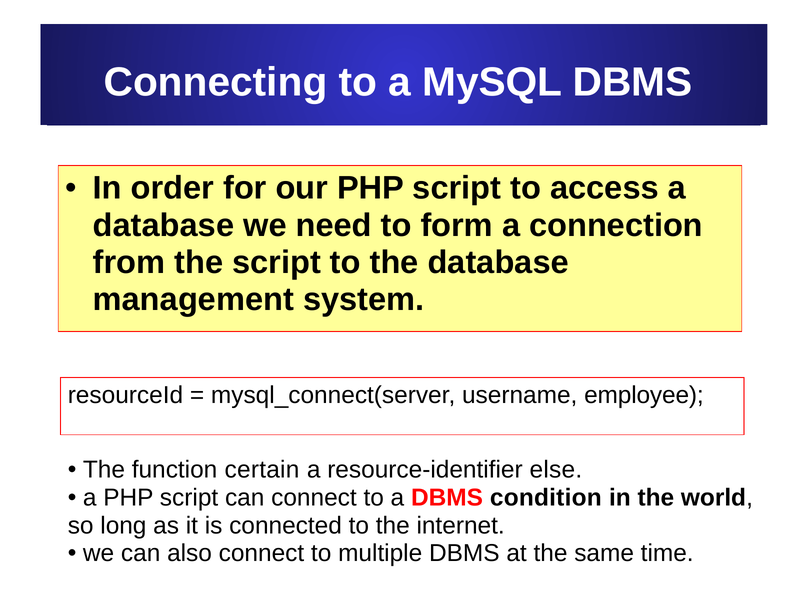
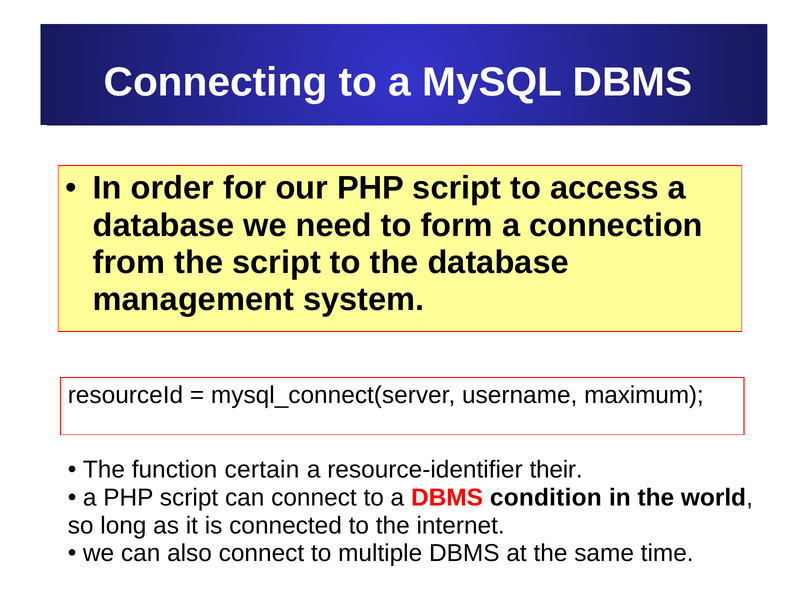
employee: employee -> maximum
else: else -> their
